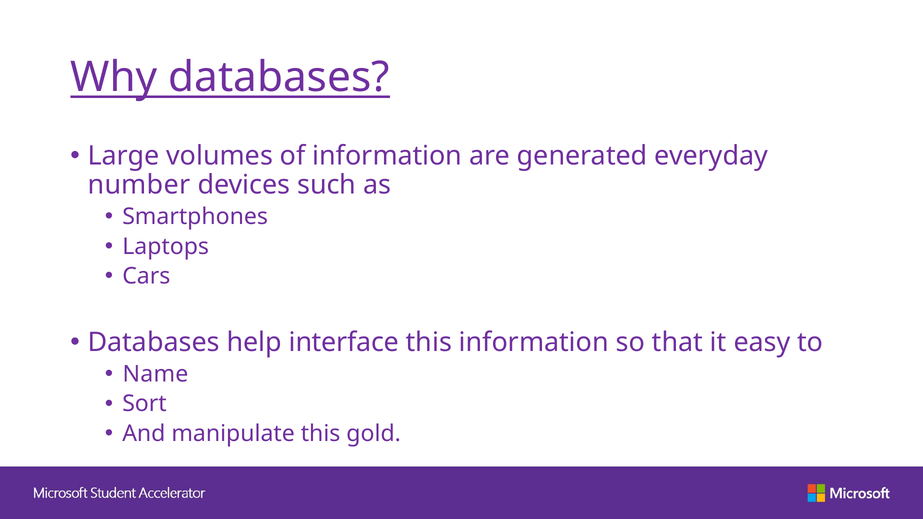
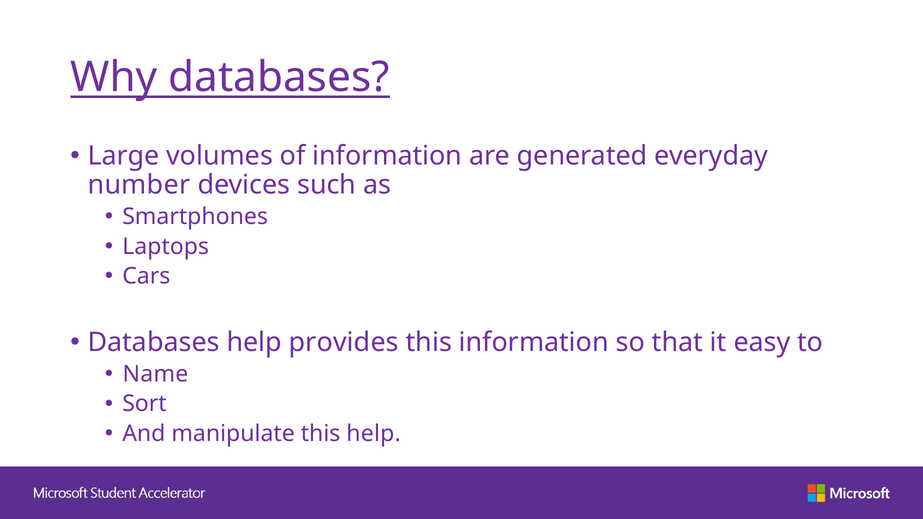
interface: interface -> provides
this gold: gold -> help
